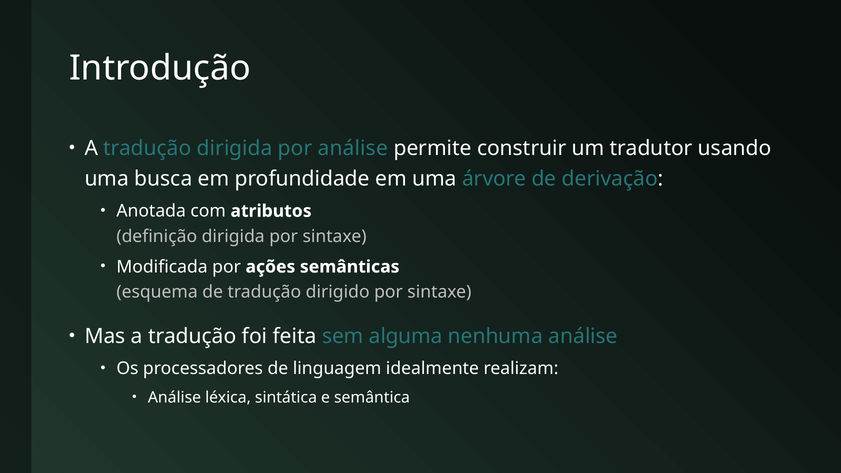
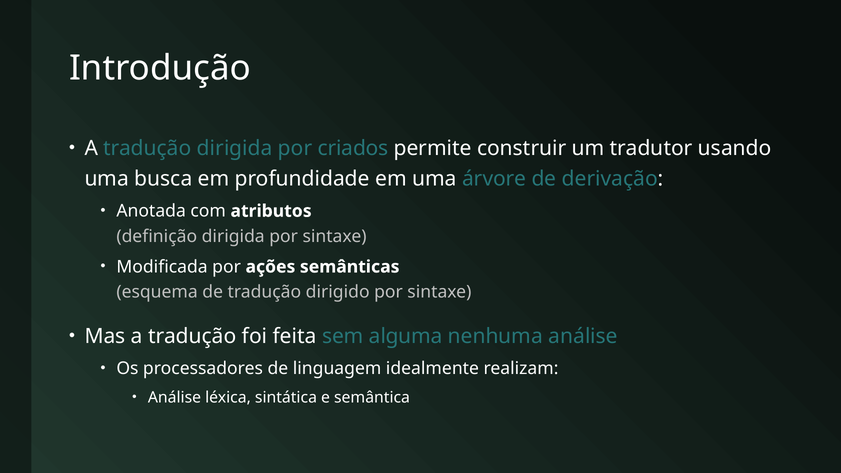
por análise: análise -> criados
